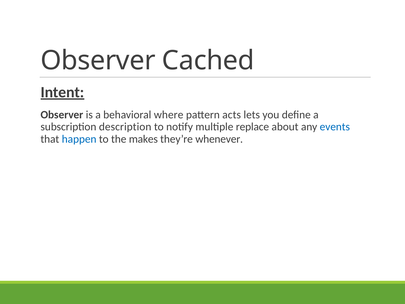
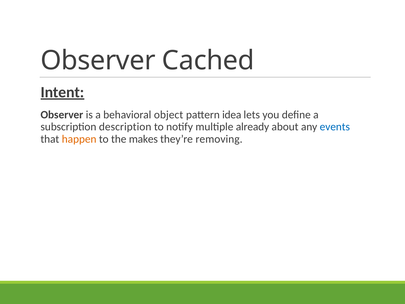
where: where -> object
acts: acts -> idea
replace: replace -> already
happen colour: blue -> orange
whenever: whenever -> removing
